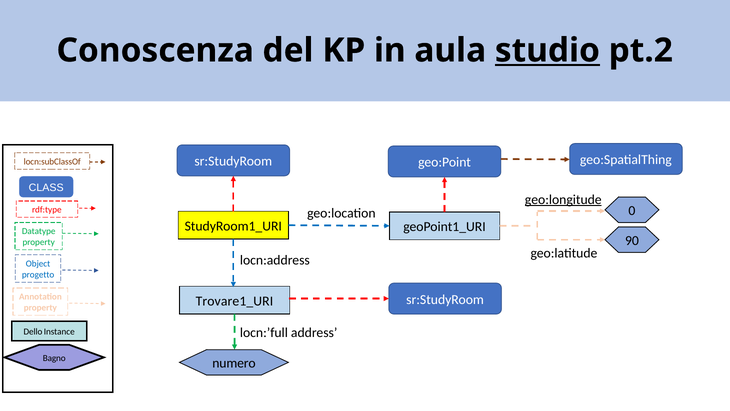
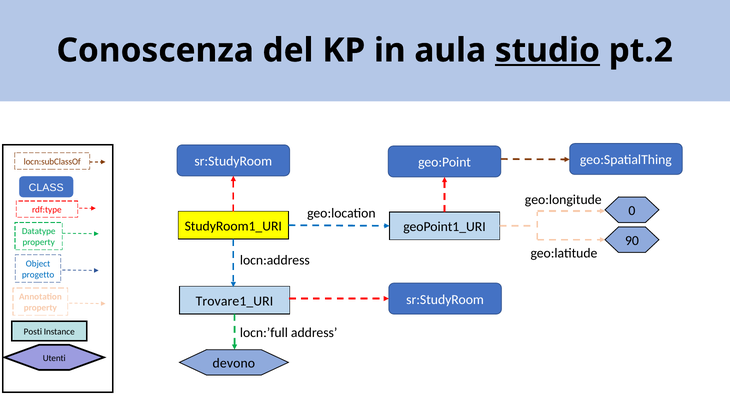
geo:longitude underline: present -> none
Dello: Dello -> Posti
Bagno: Bagno -> Utenti
numero: numero -> devono
